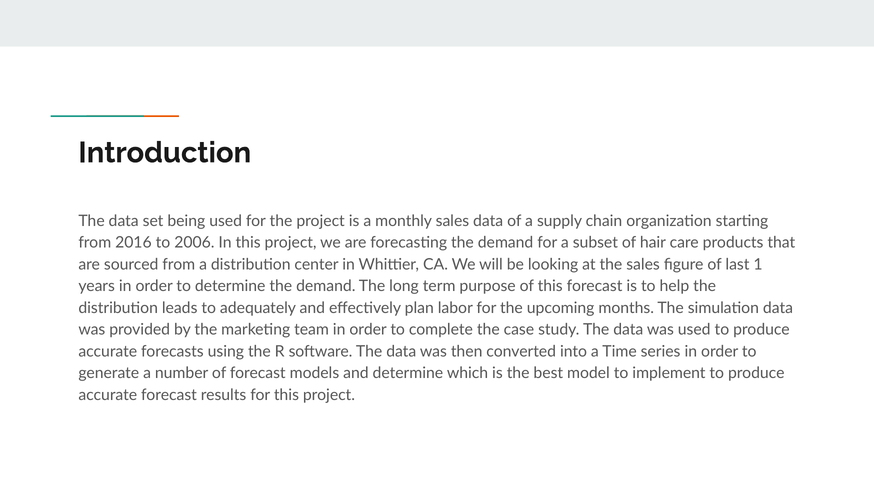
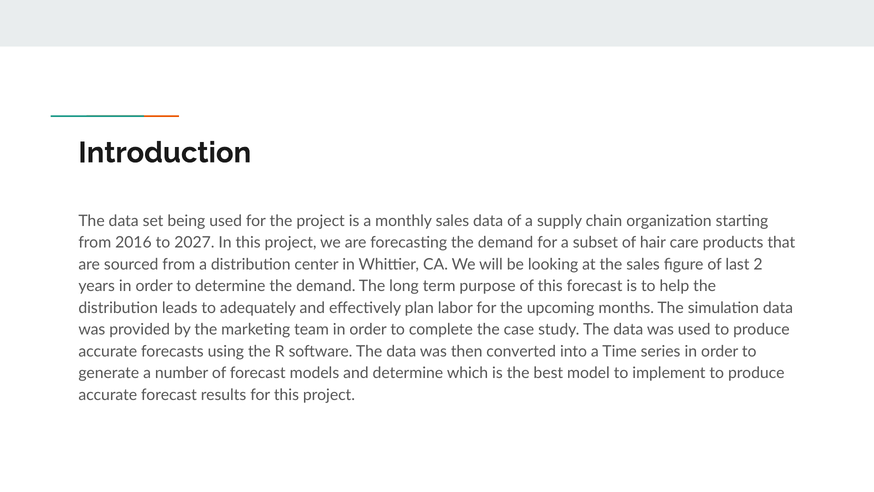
2006: 2006 -> 2027
1: 1 -> 2
